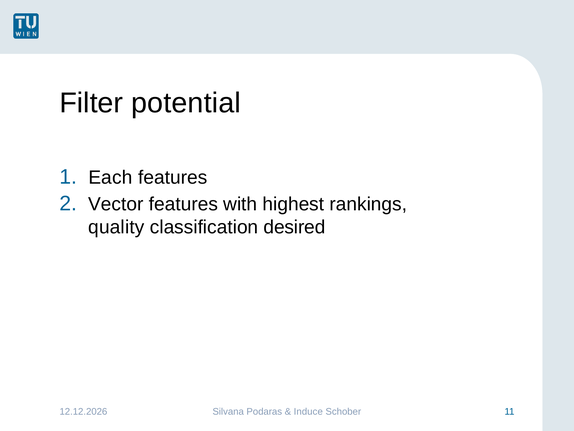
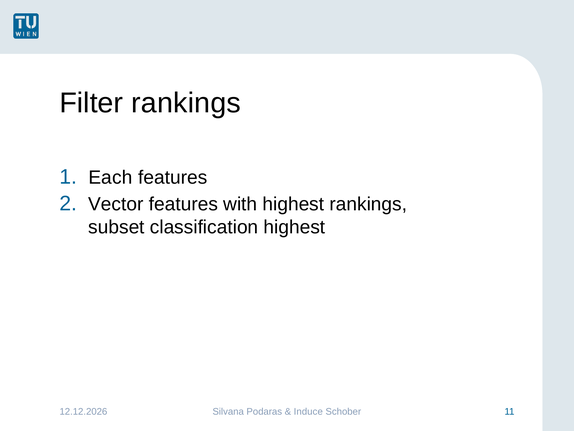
Filter potential: potential -> rankings
quality: quality -> subset
classification desired: desired -> highest
